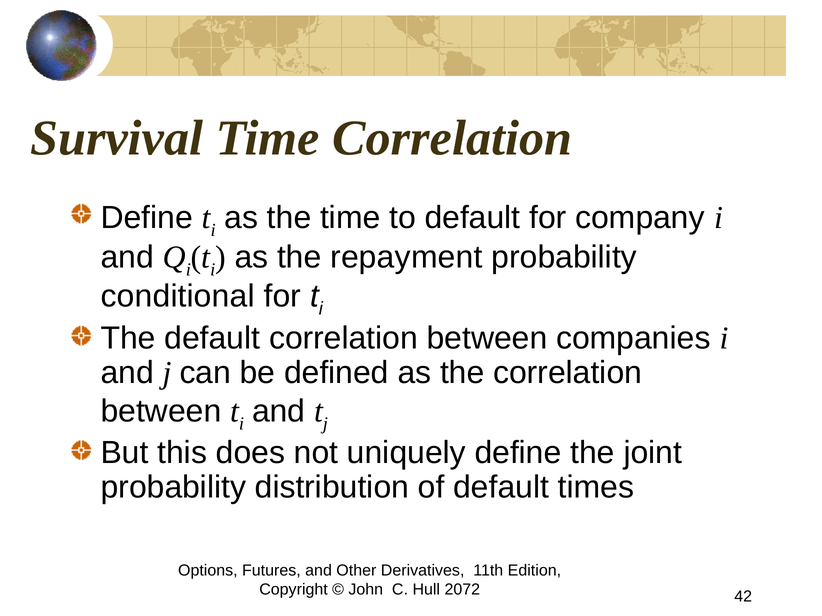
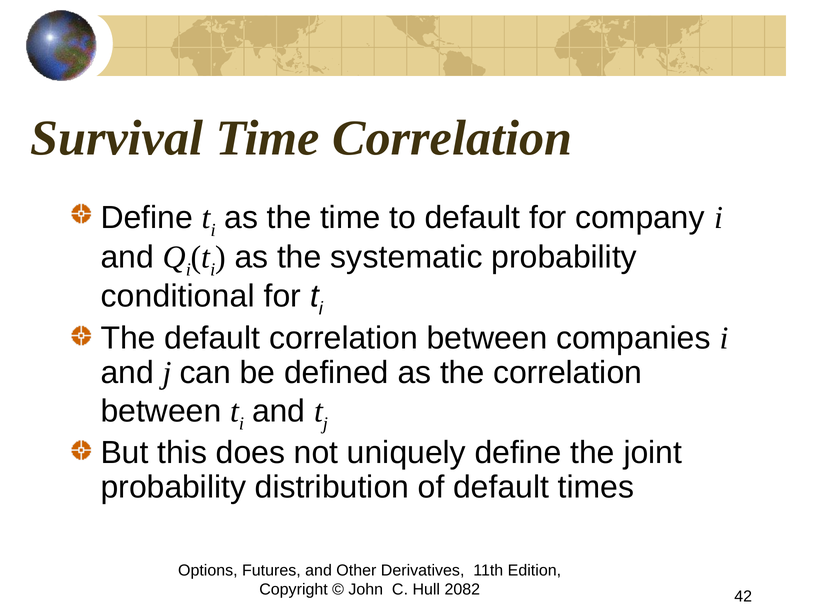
repayment: repayment -> systematic
2072: 2072 -> 2082
